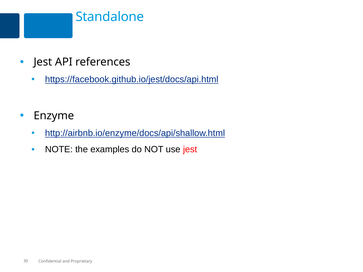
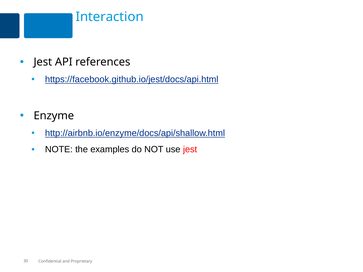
Standalone: Standalone -> Interaction
